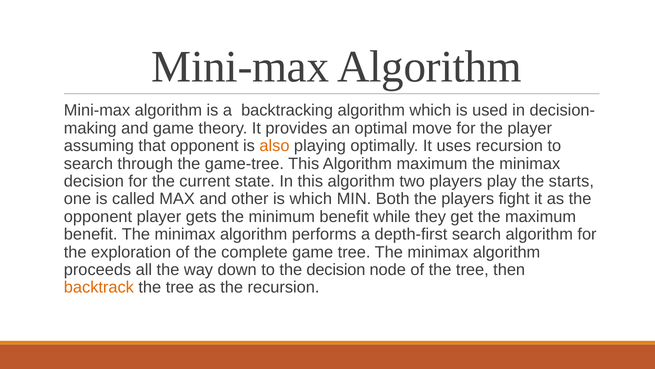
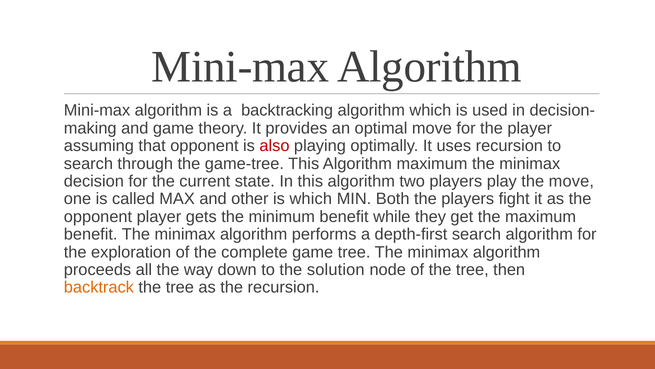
also colour: orange -> red
the starts: starts -> move
the decision: decision -> solution
